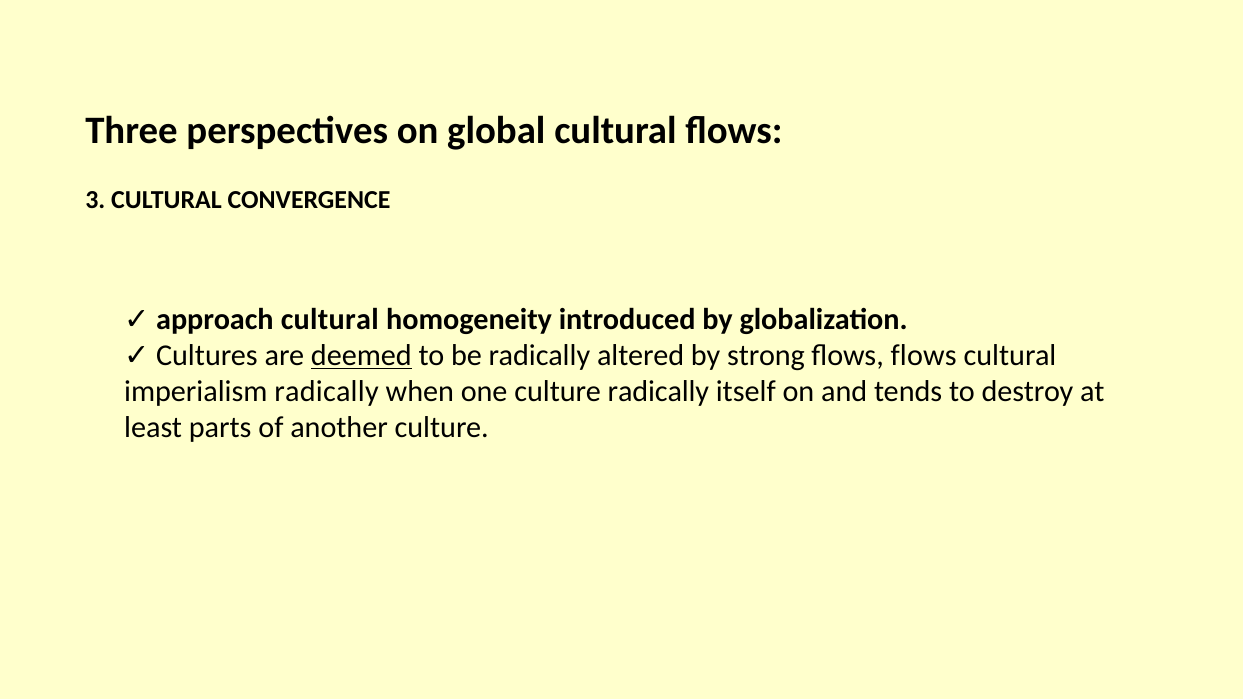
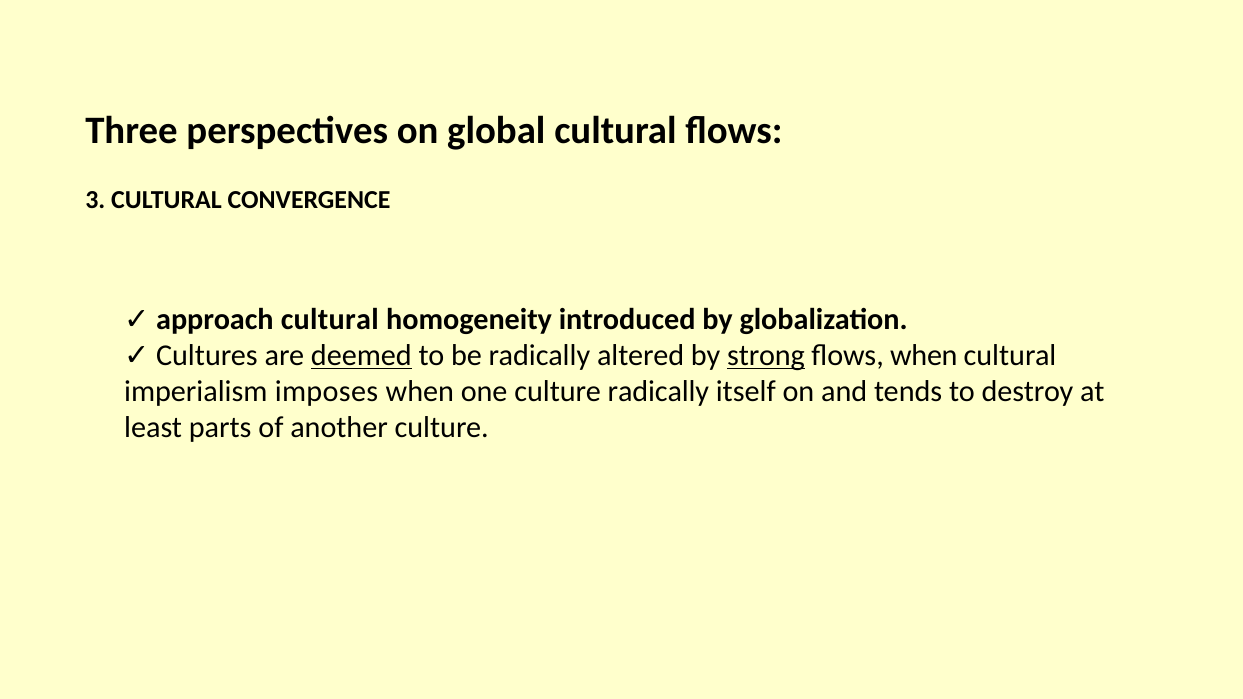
strong underline: none -> present
flows flows: flows -> when
imperialism radically: radically -> imposes
